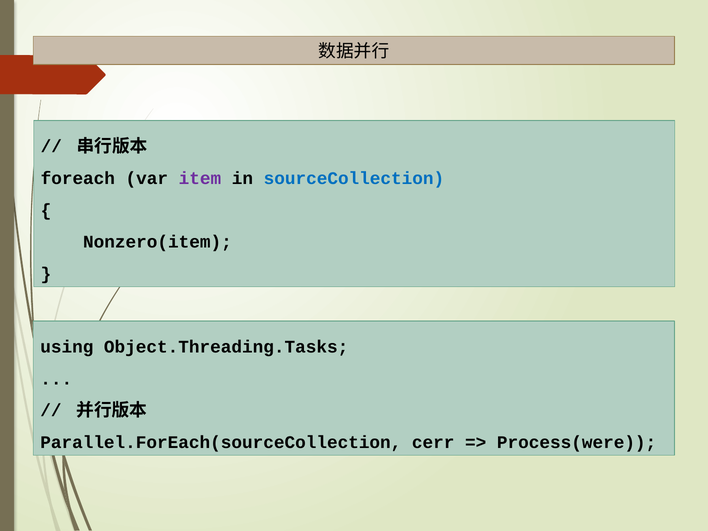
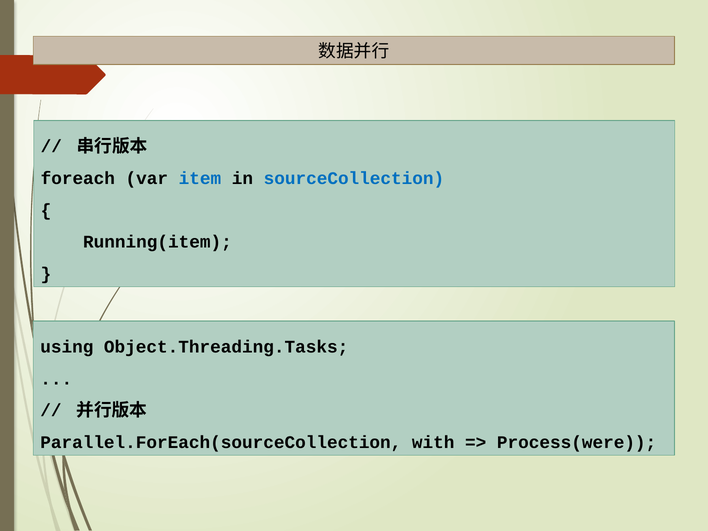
item colour: purple -> blue
Nonzero(item: Nonzero(item -> Running(item
cerr: cerr -> with
